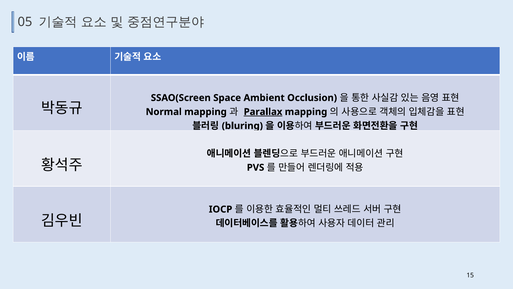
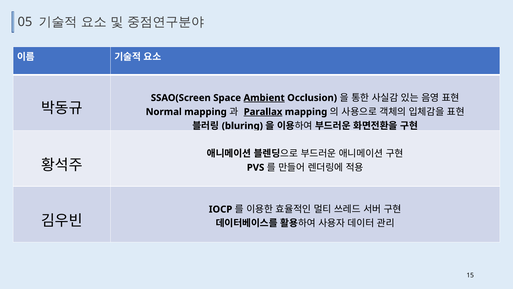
Ambient underline: none -> present
